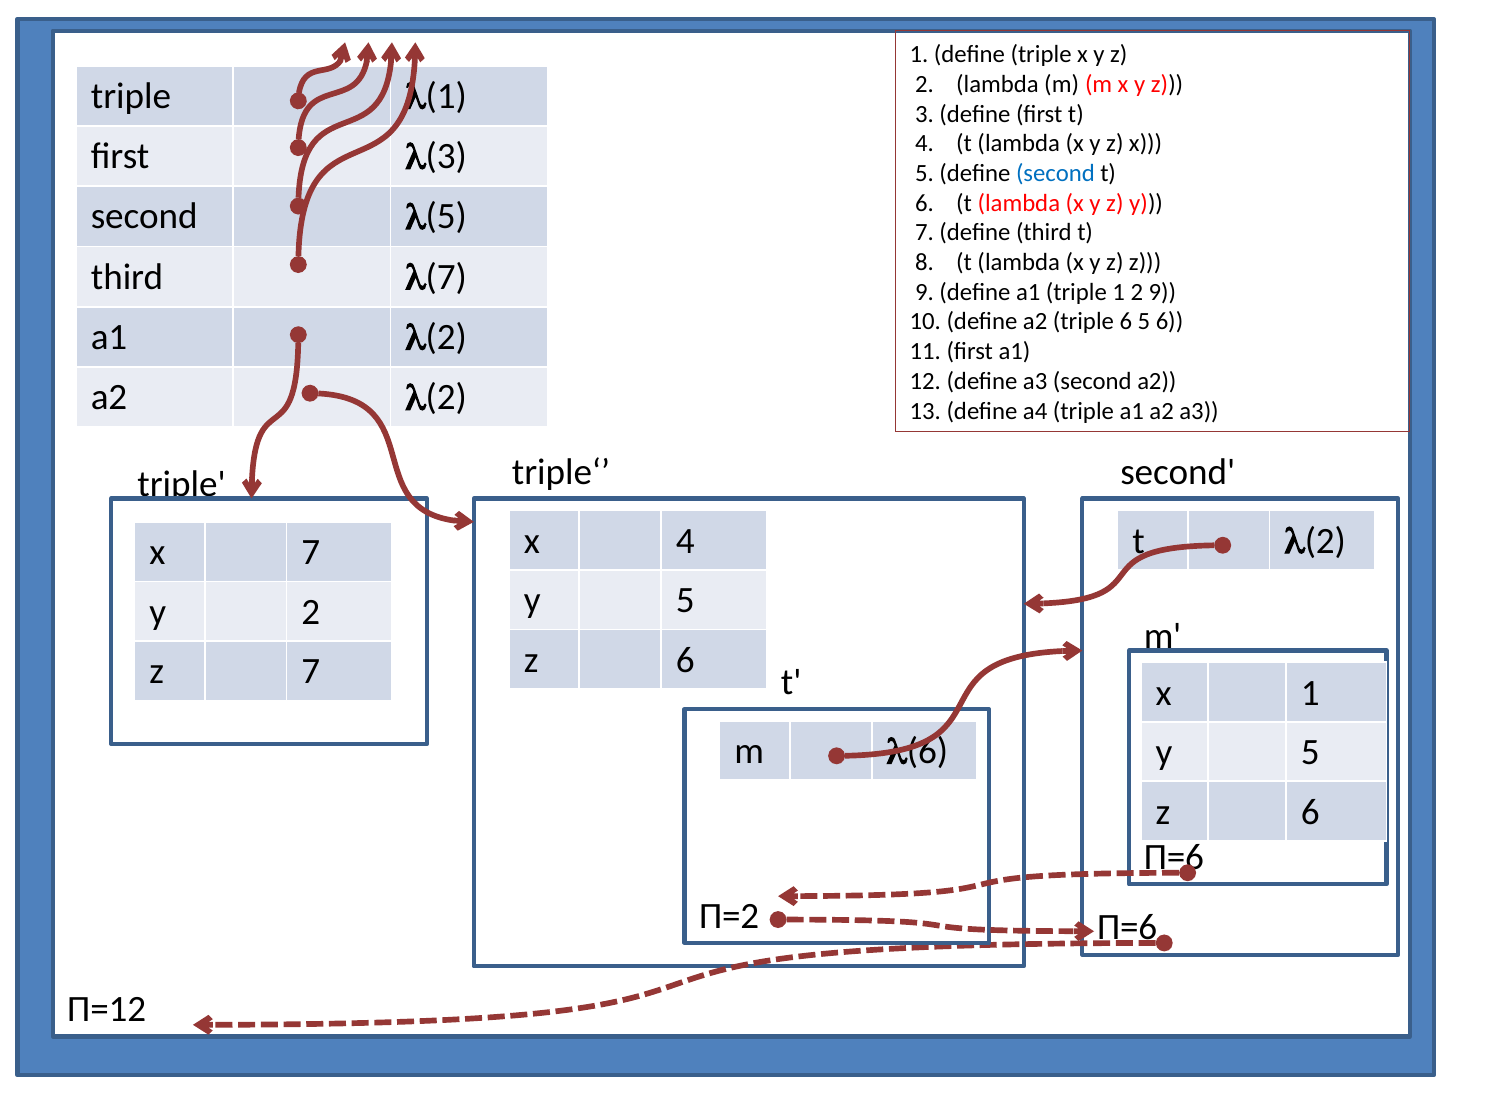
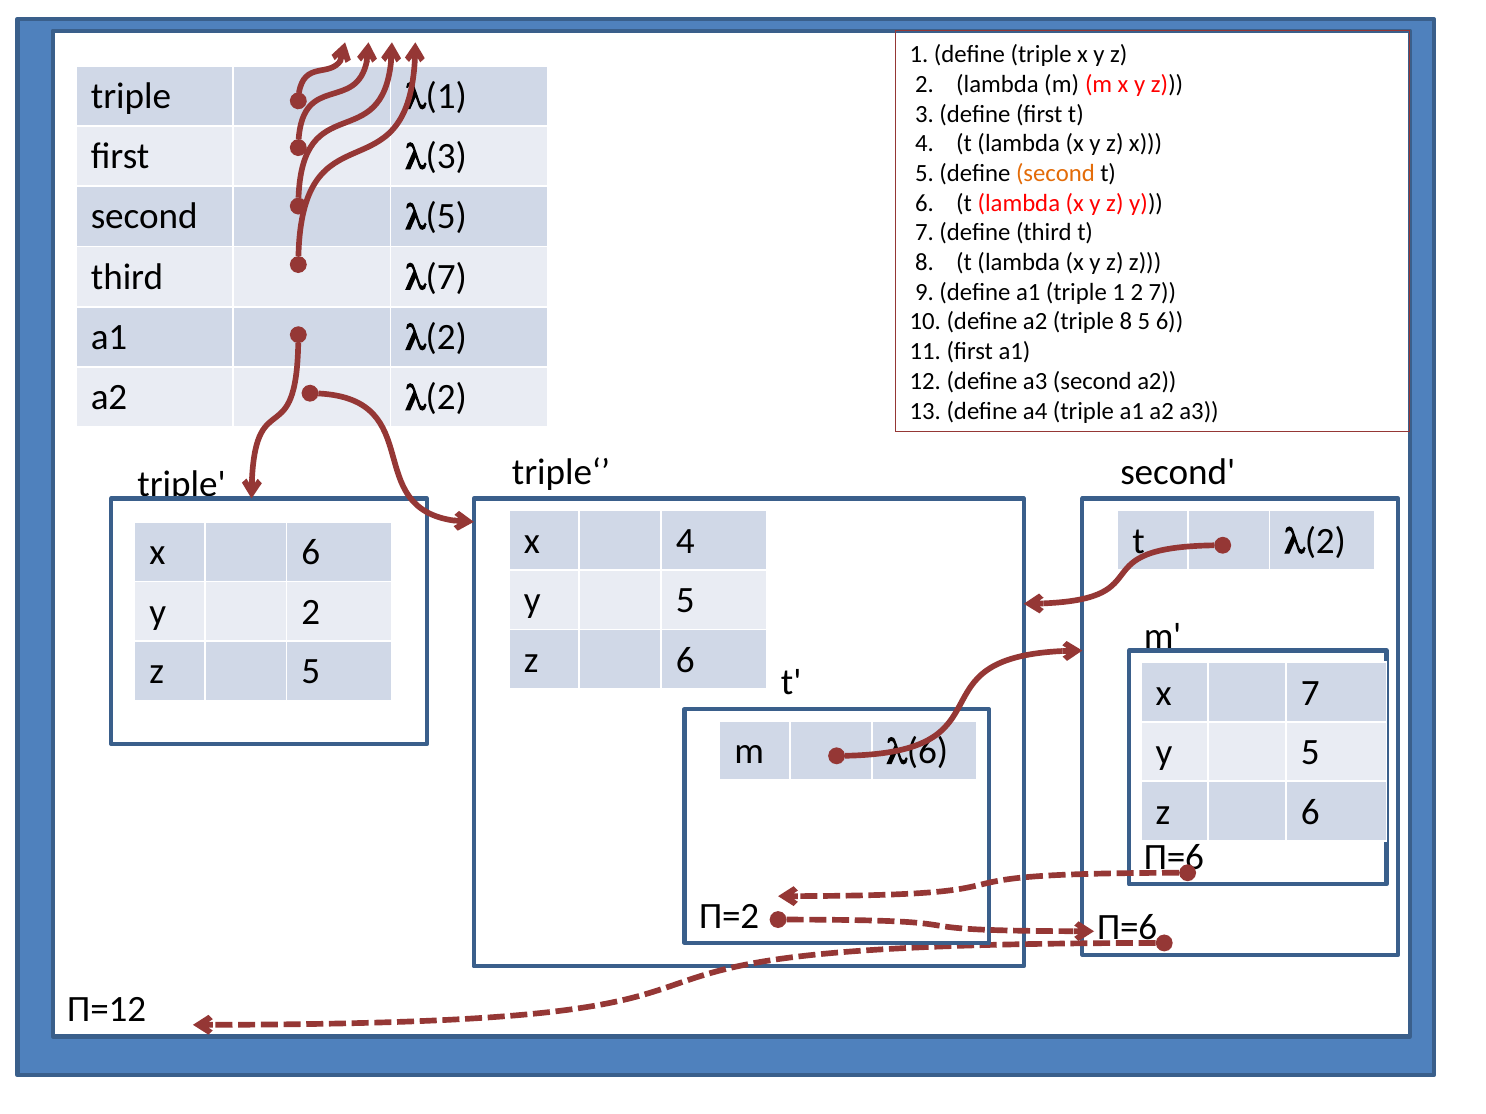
second at (1055, 173) colour: blue -> orange
2 9: 9 -> 7
triple 6: 6 -> 8
x 7: 7 -> 6
z 7: 7 -> 5
x 1: 1 -> 7
